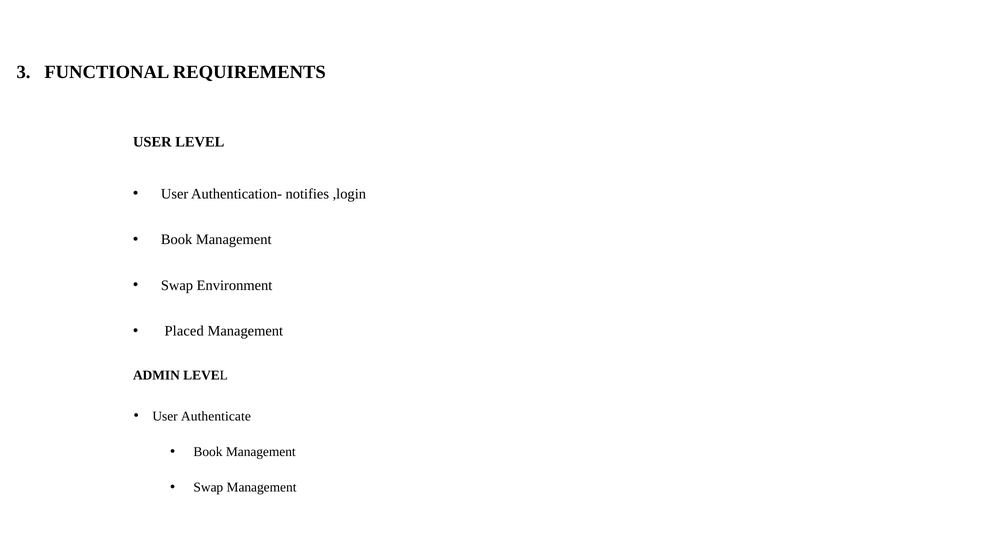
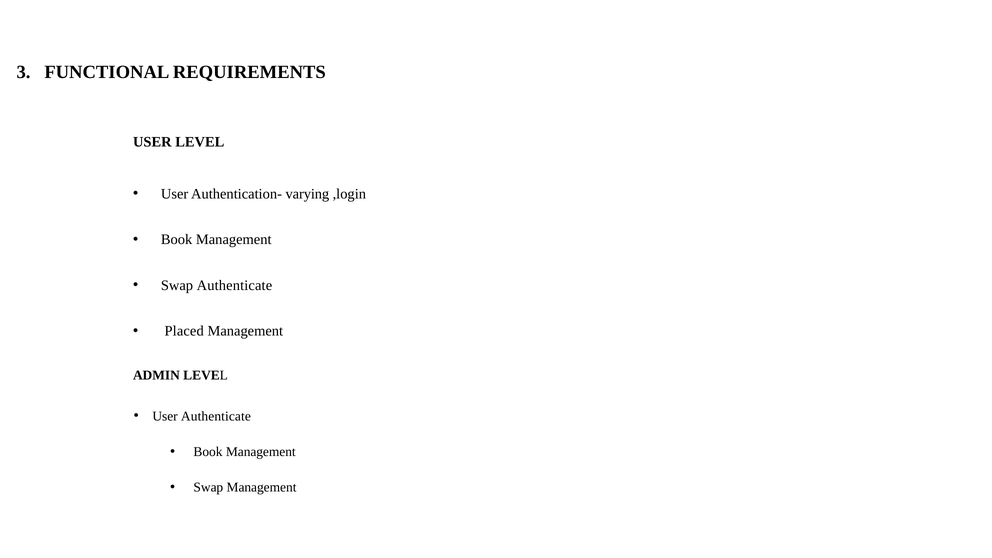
notifies: notifies -> varying
Swap Environment: Environment -> Authenticate
